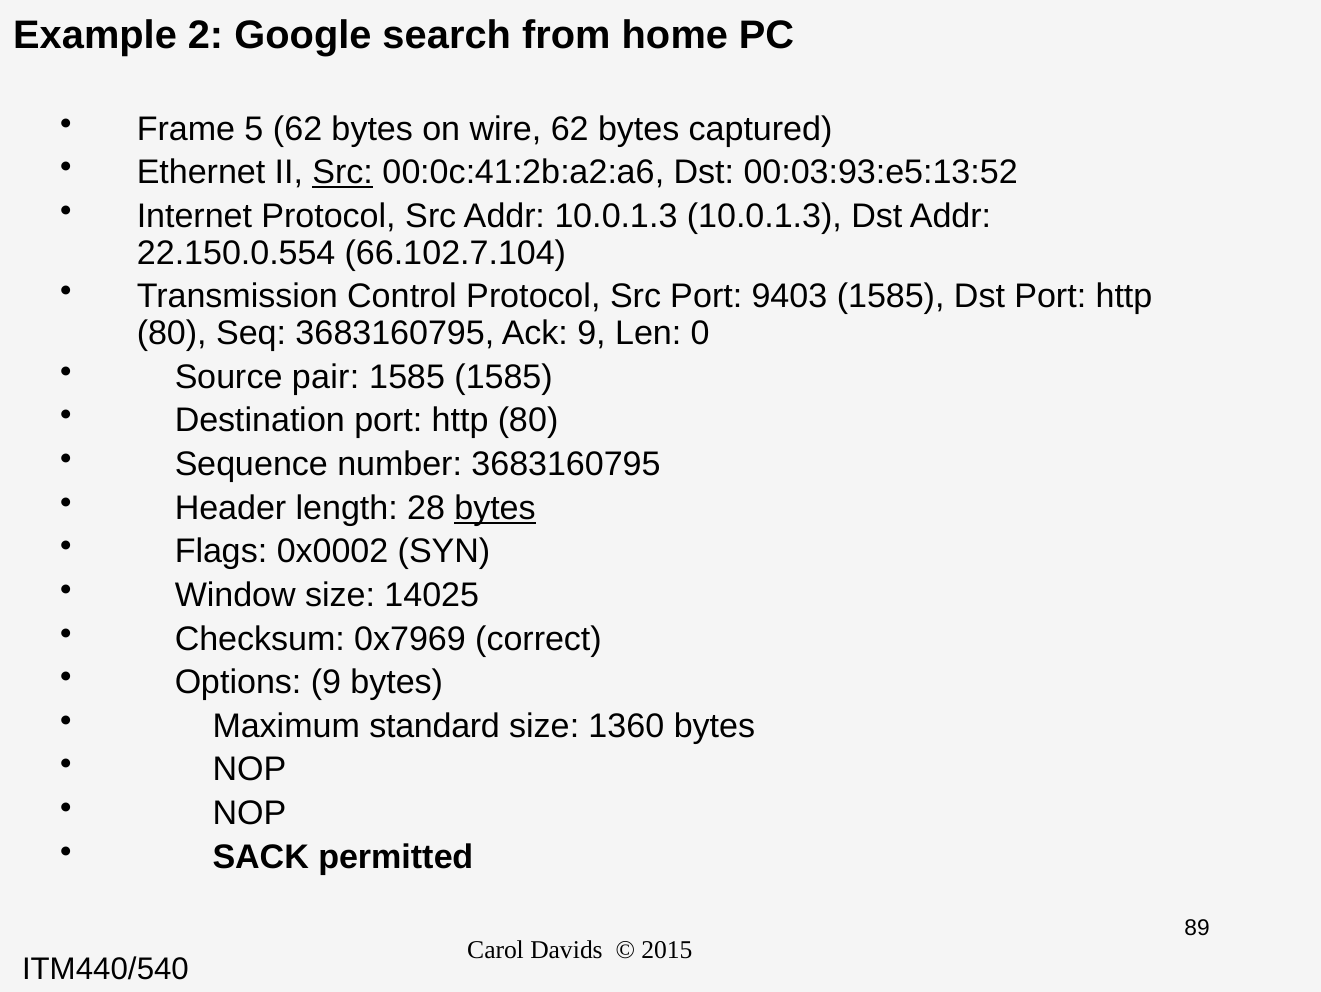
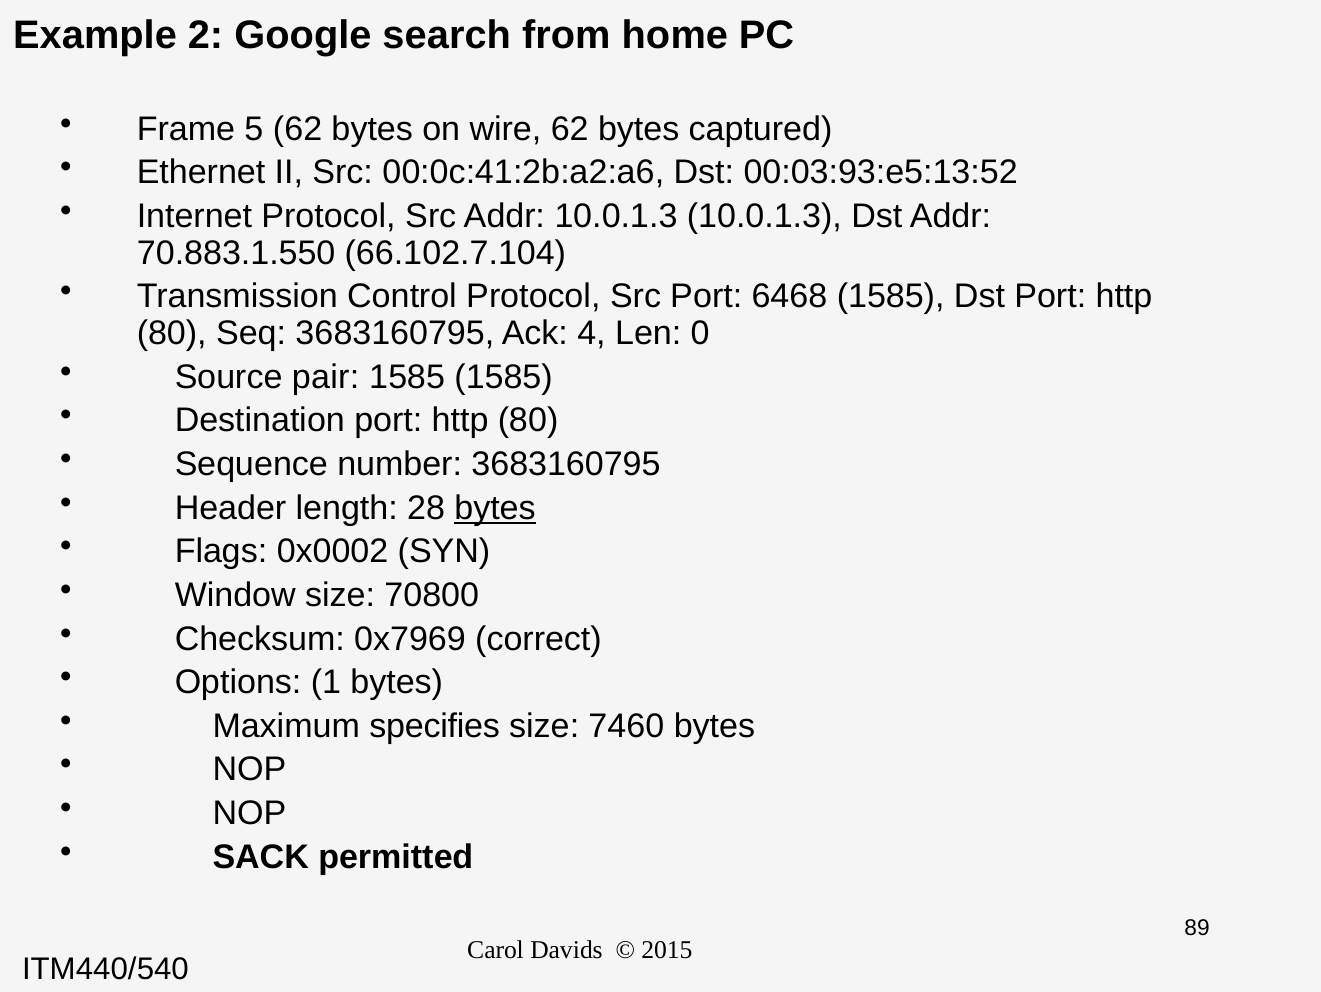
Src at (343, 172) underline: present -> none
22.150.0.554: 22.150.0.554 -> 70.883.1.550
9403: 9403 -> 6468
Ack 9: 9 -> 4
14025: 14025 -> 70800
Options 9: 9 -> 1
standard: standard -> specifies
1360: 1360 -> 7460
